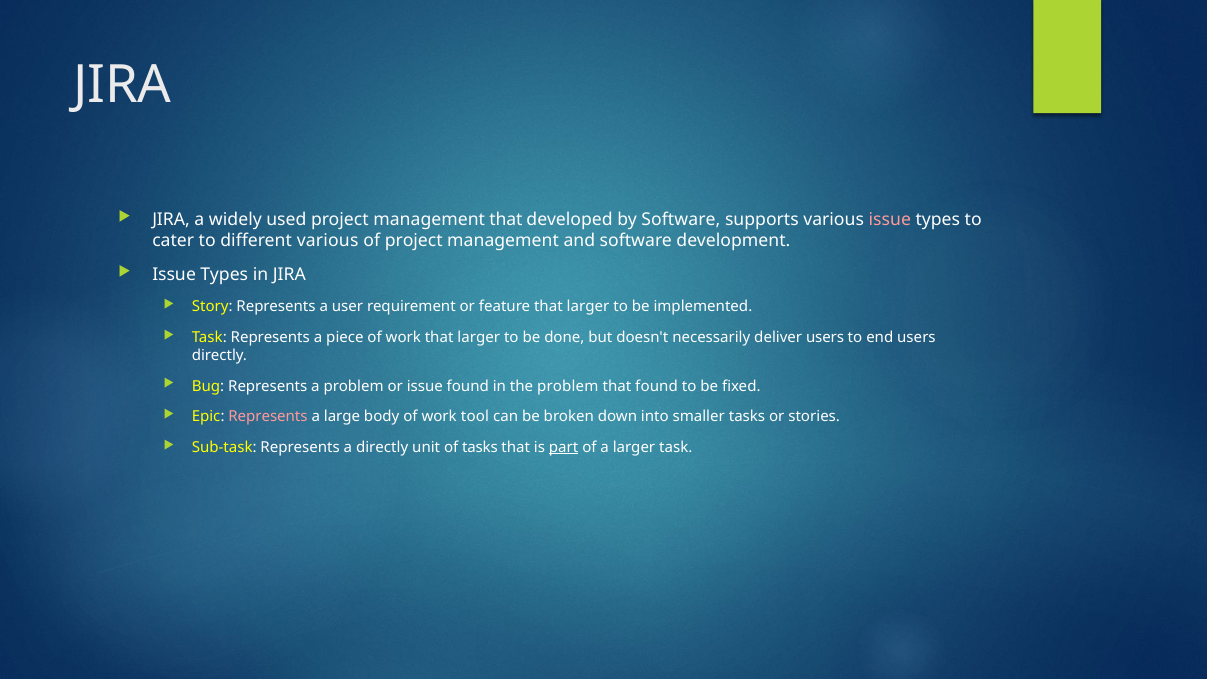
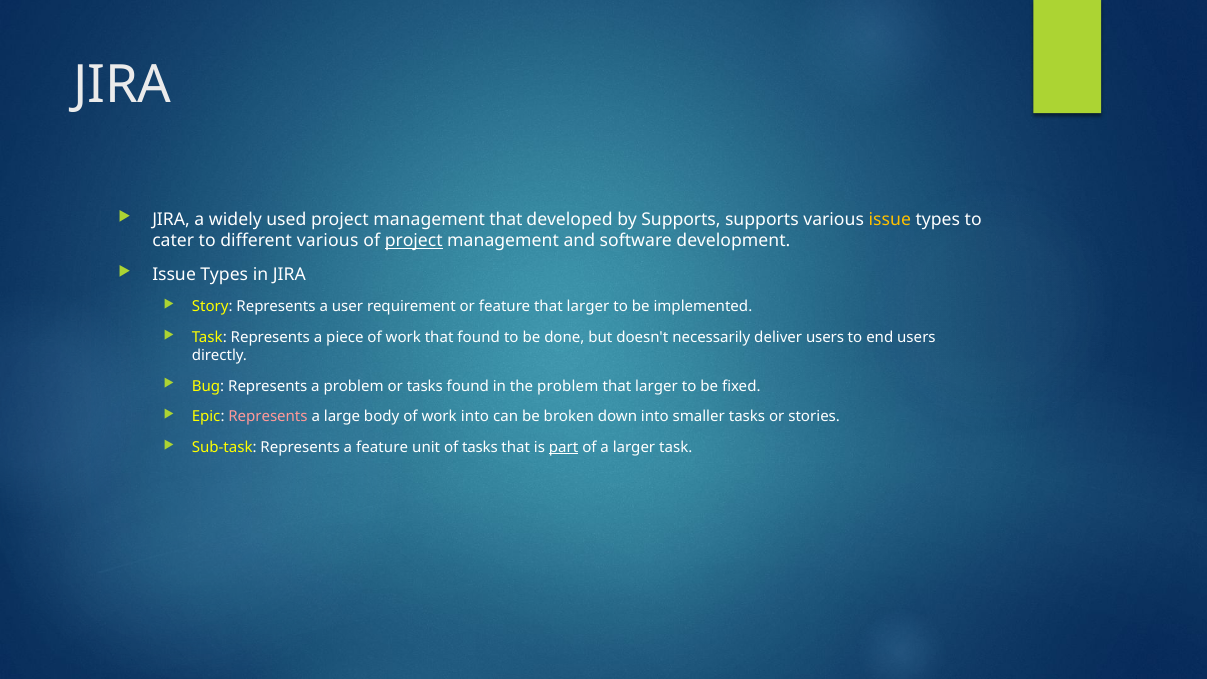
by Software: Software -> Supports
issue at (890, 220) colour: pink -> yellow
project at (414, 241) underline: none -> present
work that larger: larger -> found
or issue: issue -> tasks
found at (657, 386): found -> larger
work tool: tool -> into
a directly: directly -> feature
